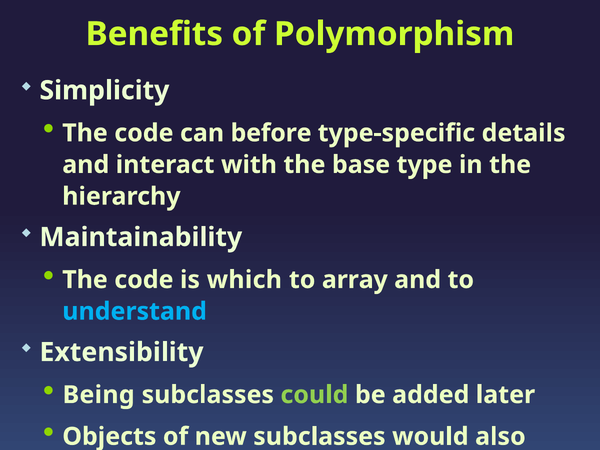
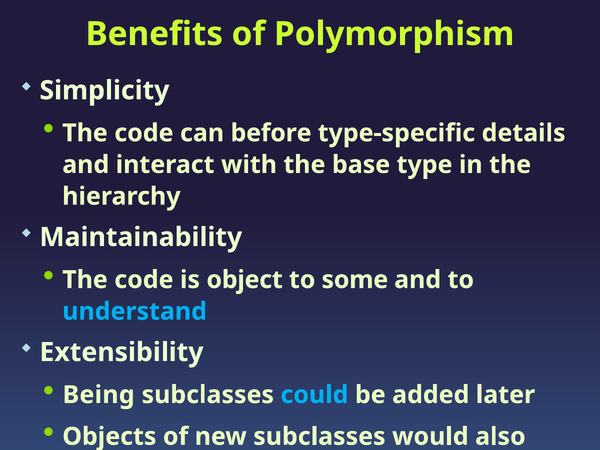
which: which -> object
array: array -> some
could colour: light green -> light blue
